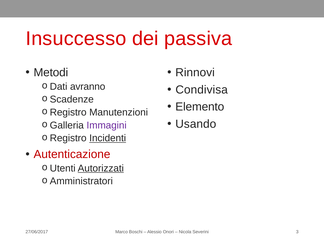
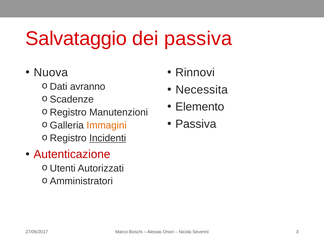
Insuccesso: Insuccesso -> Salvataggio
Metodi: Metodi -> Nuova
Condivisa: Condivisa -> Necessita
Usando at (196, 124): Usando -> Passiva
Immagini colour: purple -> orange
Autorizzati underline: present -> none
